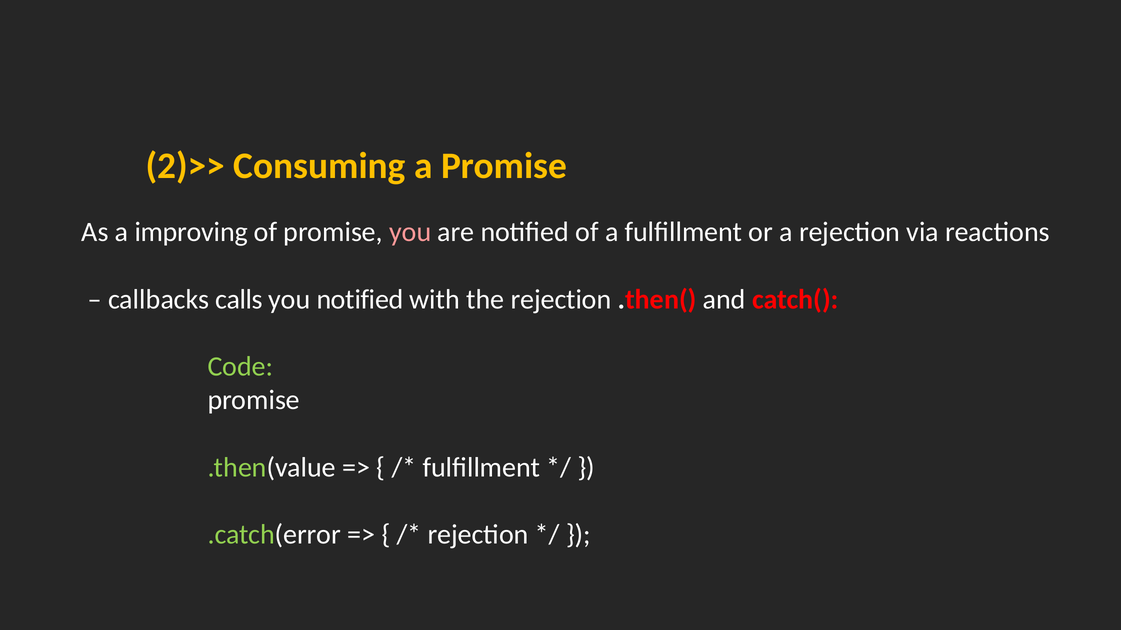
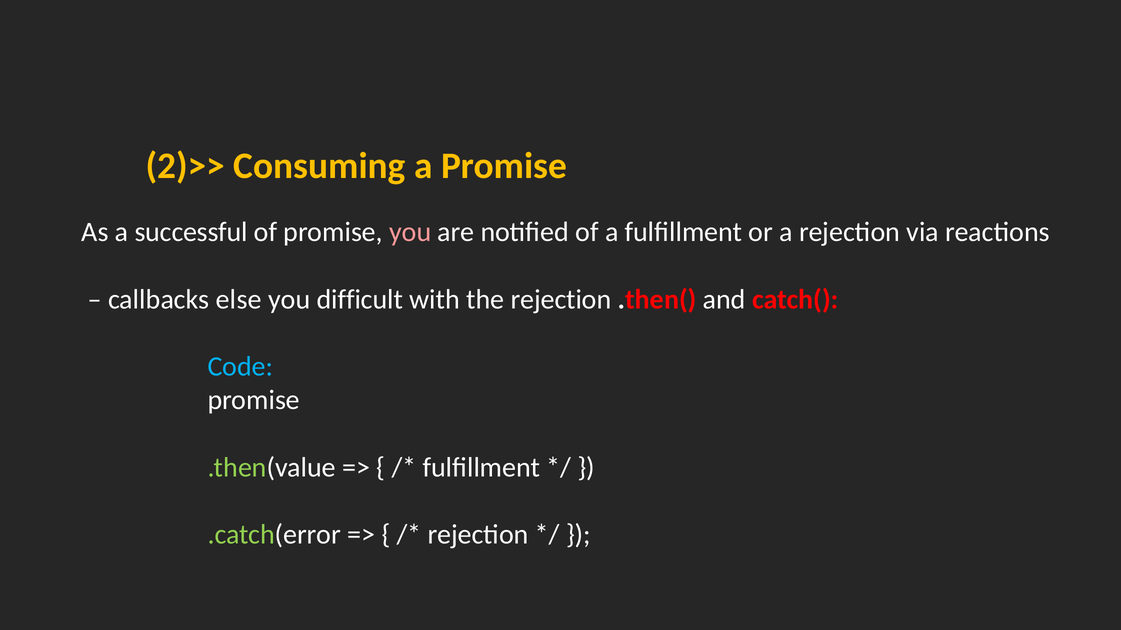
improving: improving -> successful
calls: calls -> else
you notified: notified -> difficult
Code colour: light green -> light blue
